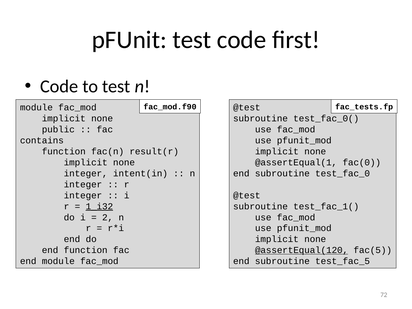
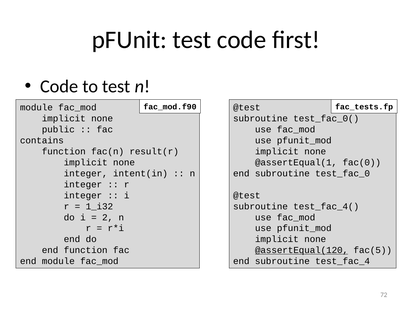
1_i32 underline: present -> none
test_fac_1(: test_fac_1( -> test_fac_4(
test_fac_5: test_fac_5 -> test_fac_4
